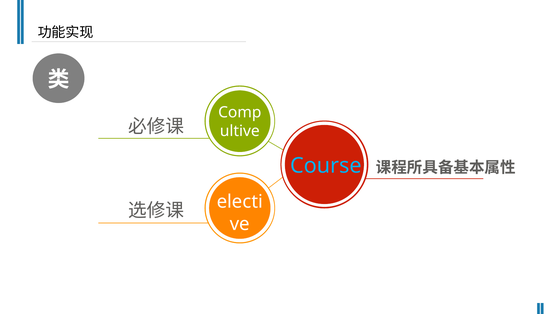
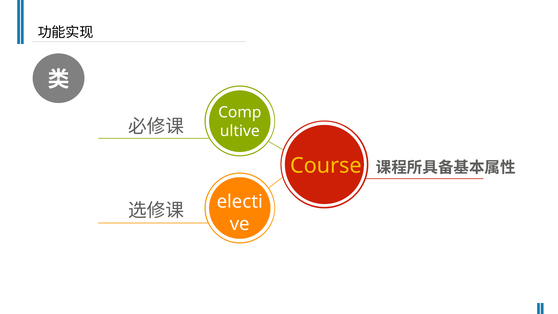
Course colour: light blue -> yellow
